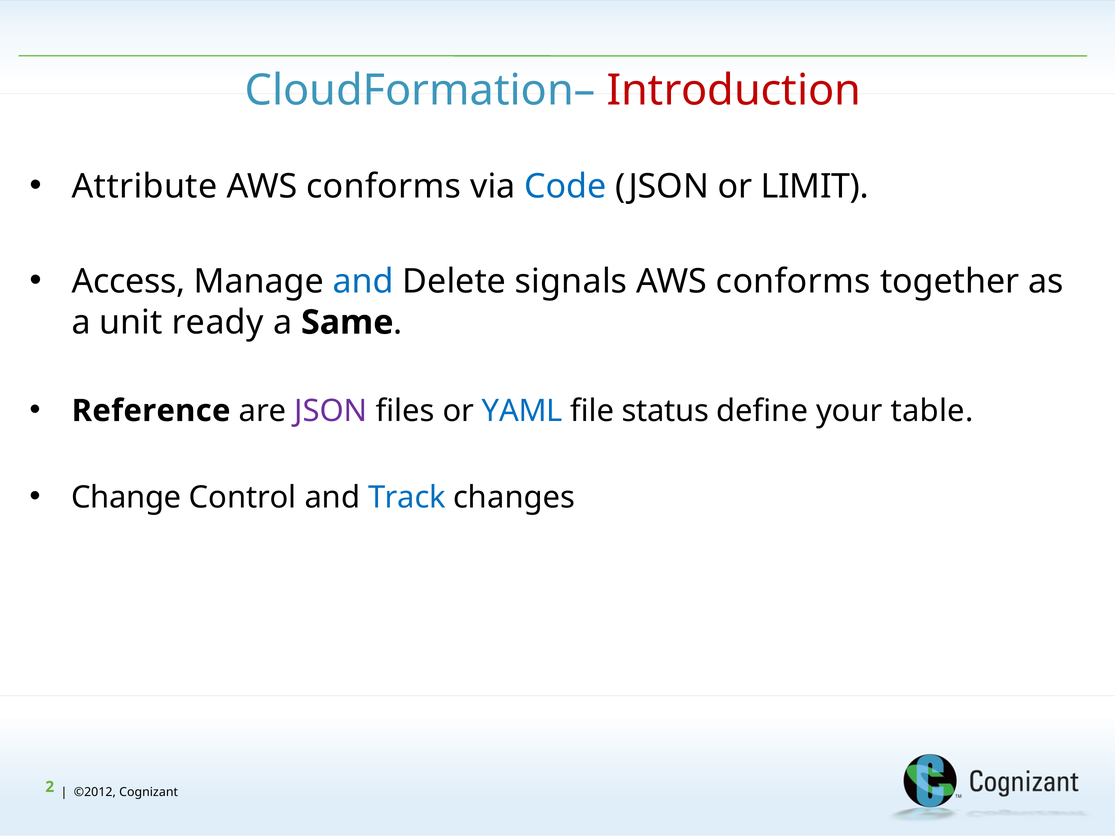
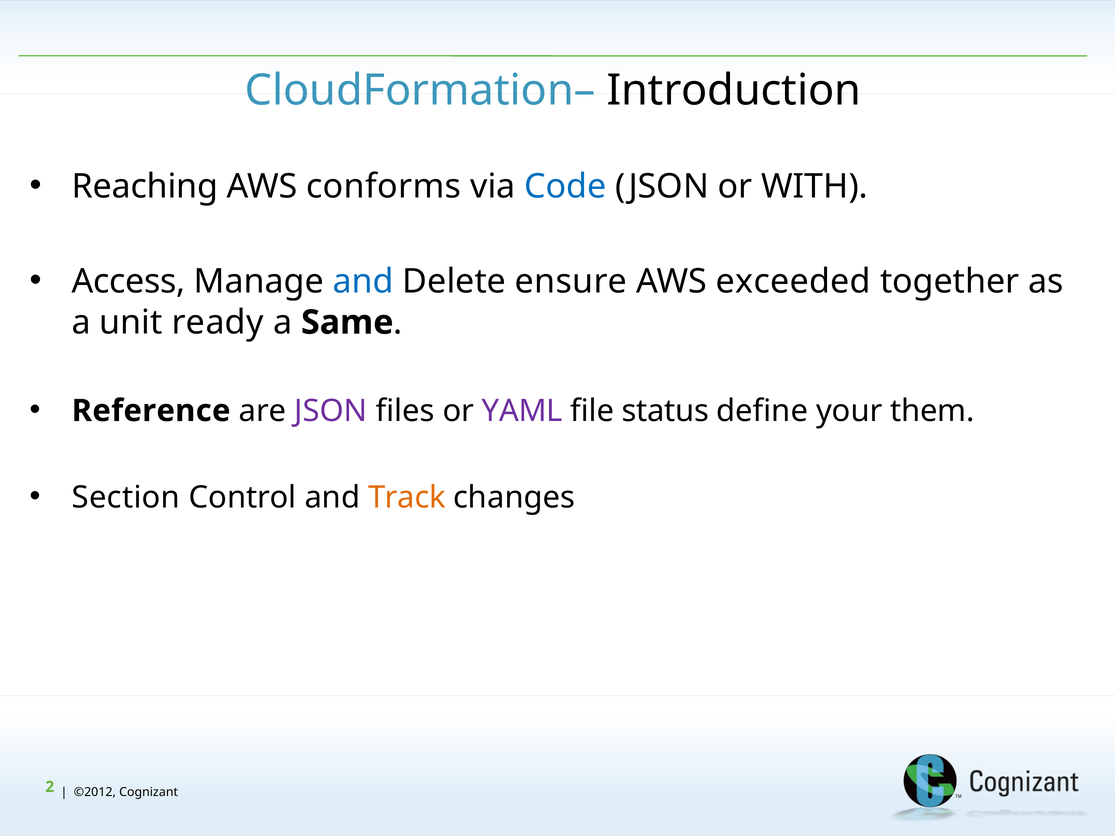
Introduction colour: red -> black
Attribute: Attribute -> Reaching
LIMIT: LIMIT -> WITH
signals: signals -> ensure
conforms at (793, 282): conforms -> exceeded
YAML colour: blue -> purple
table: table -> them
Change: Change -> Section
Track colour: blue -> orange
